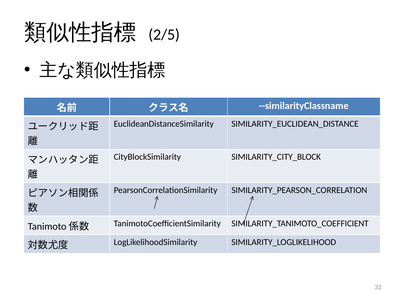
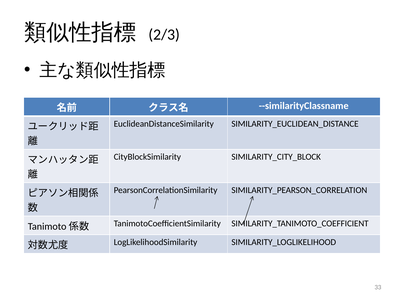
2/5: 2/5 -> 2/3
